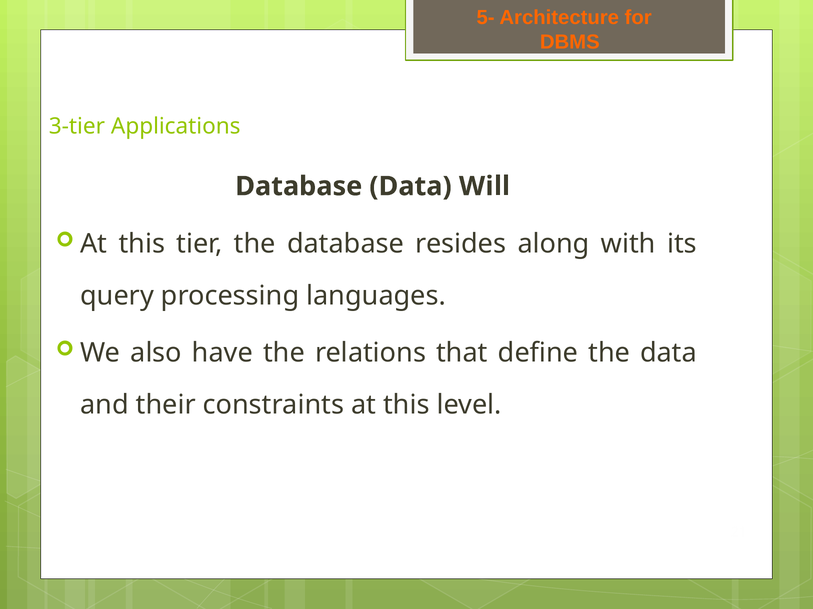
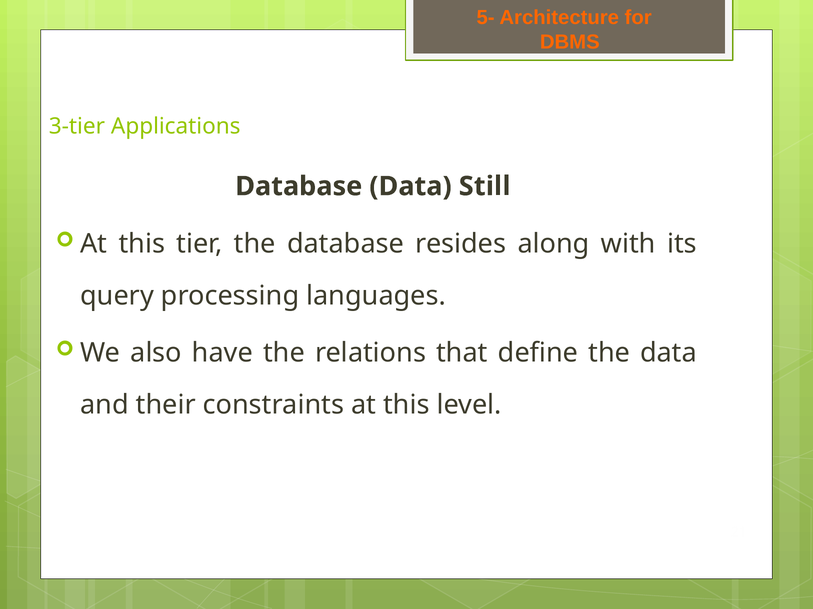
Will: Will -> Still
